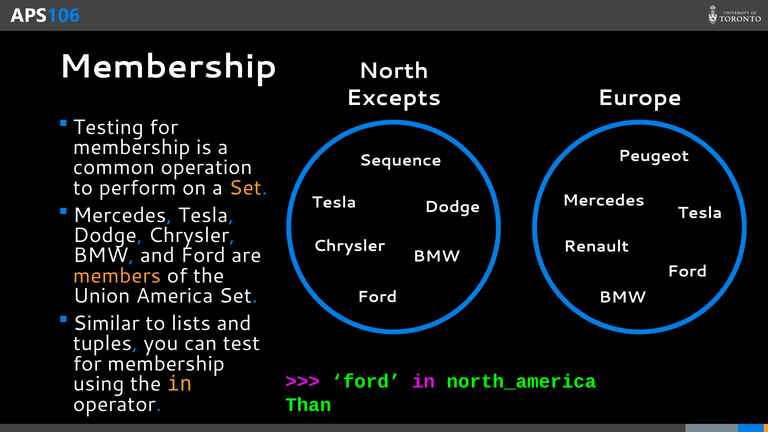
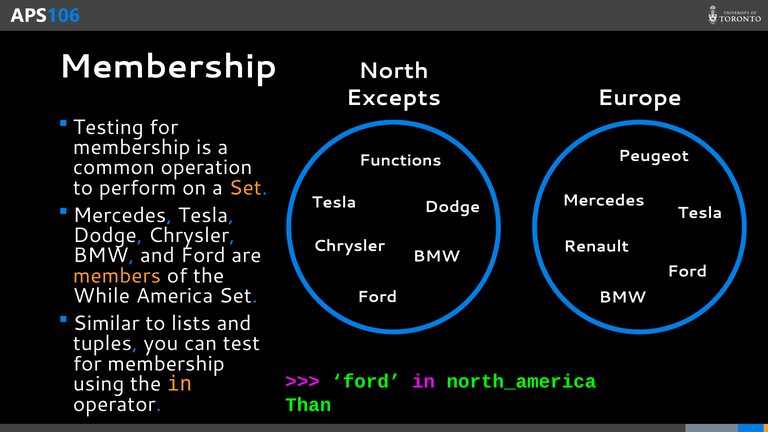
Sequence: Sequence -> Functions
Union: Union -> While
